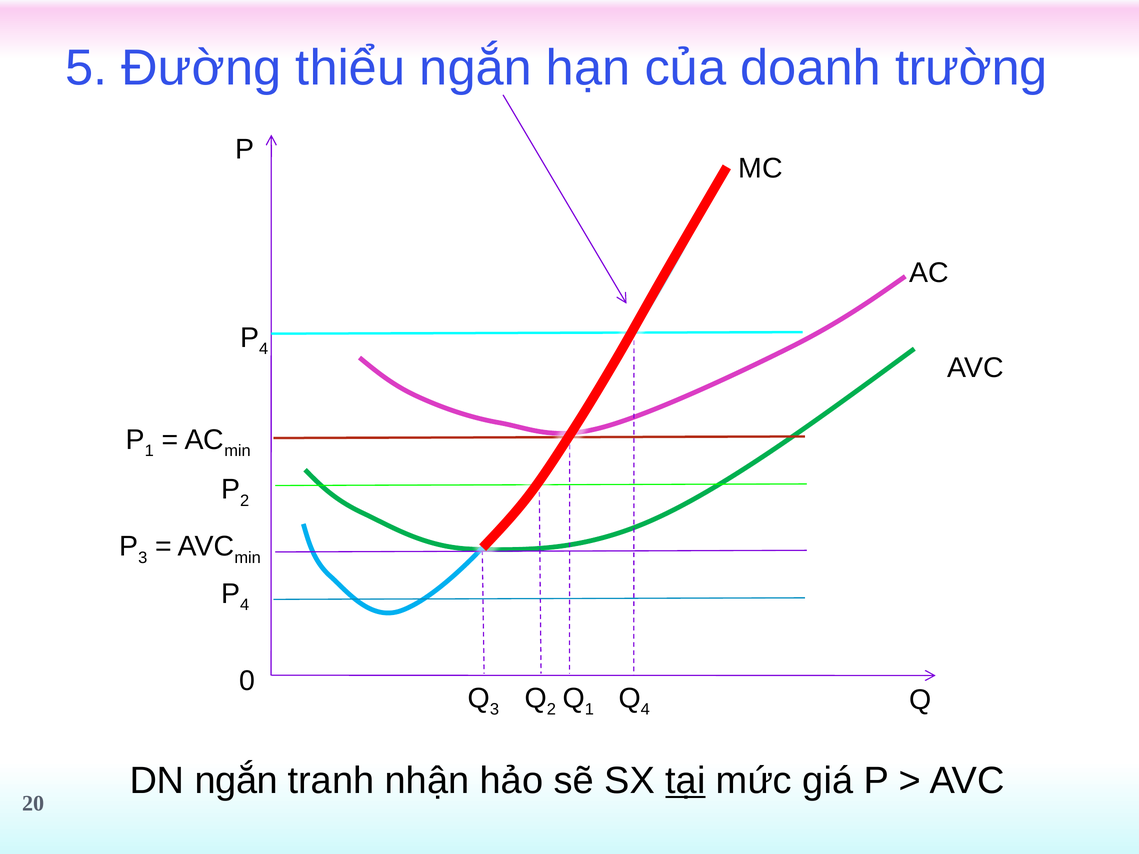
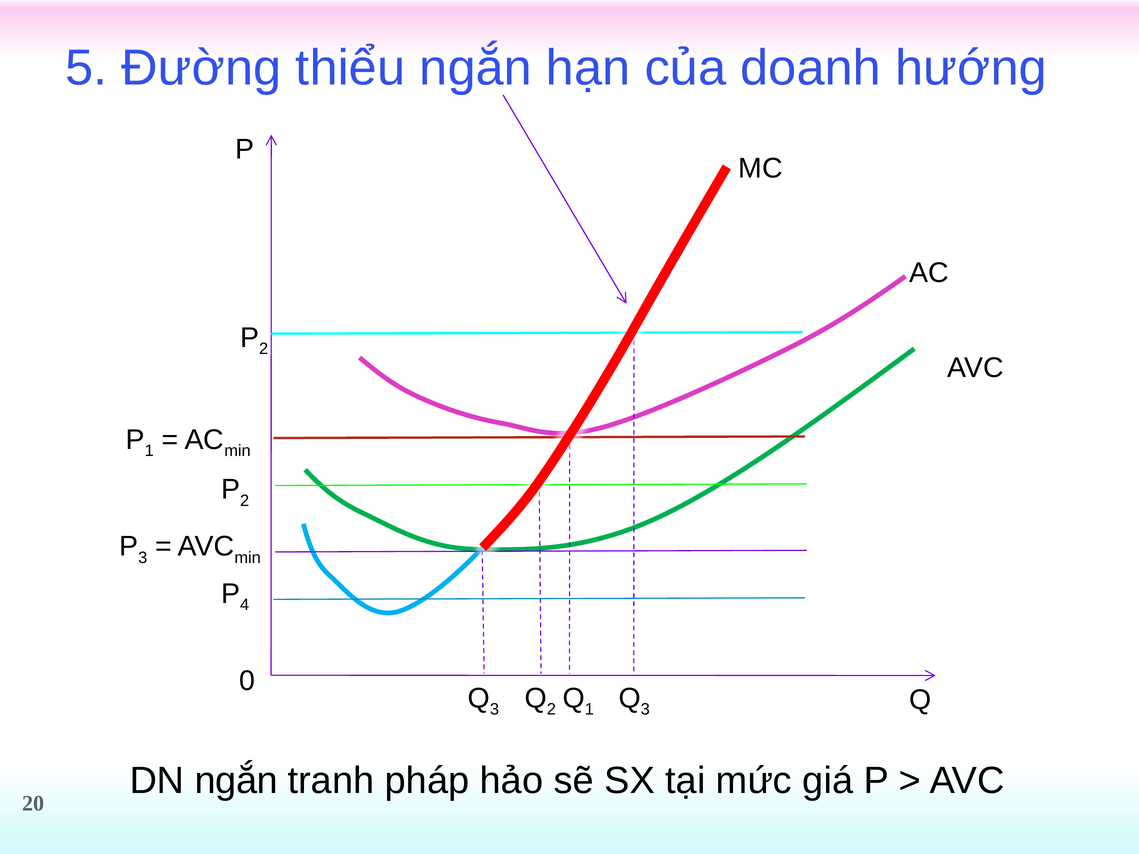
trường: trường -> hướng
4 at (264, 349): 4 -> 2
4 at (645, 710): 4 -> 3
nhận: nhận -> pháp
tại underline: present -> none
